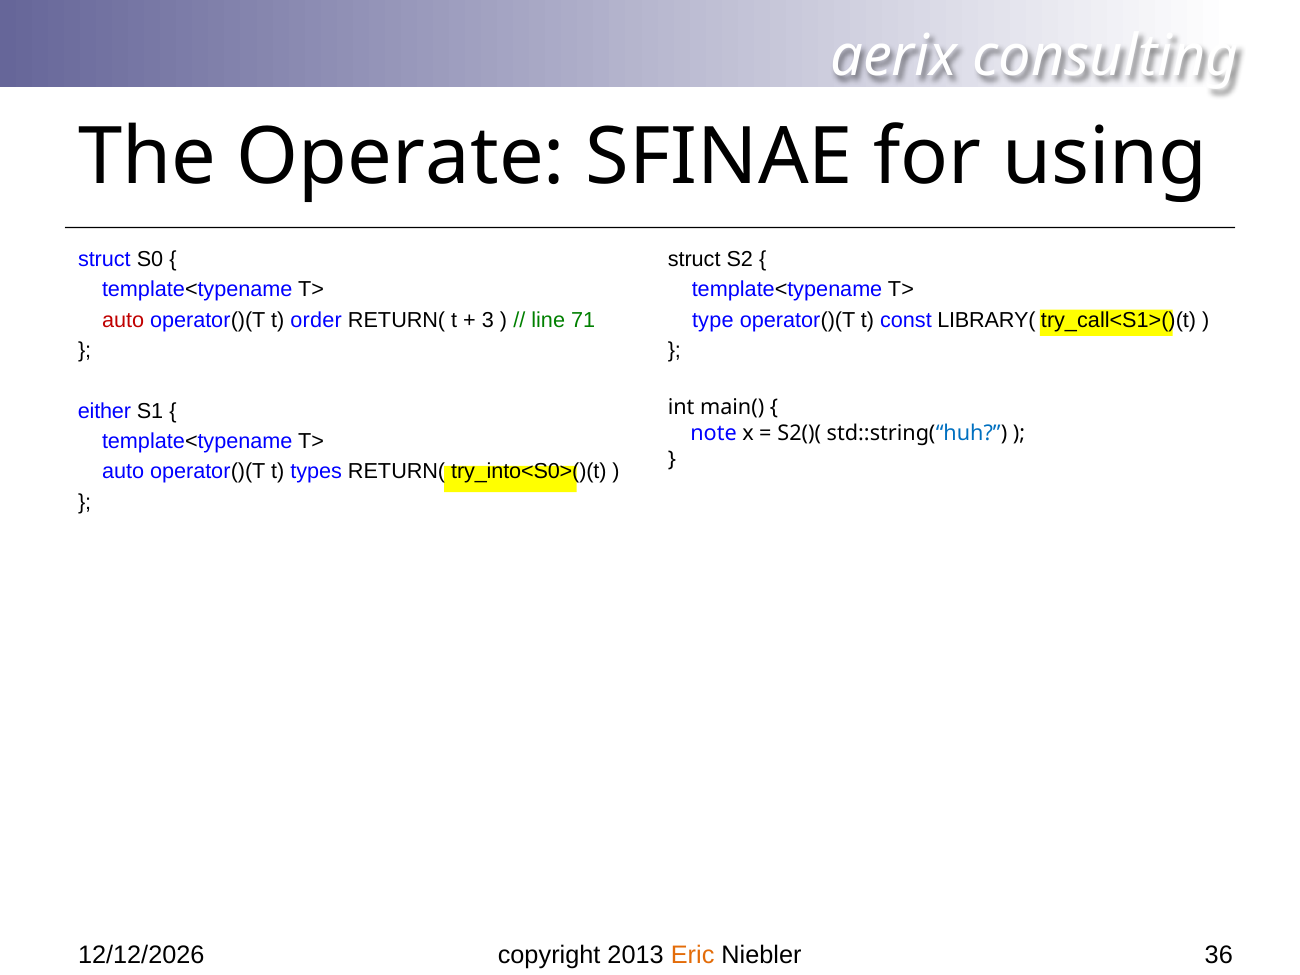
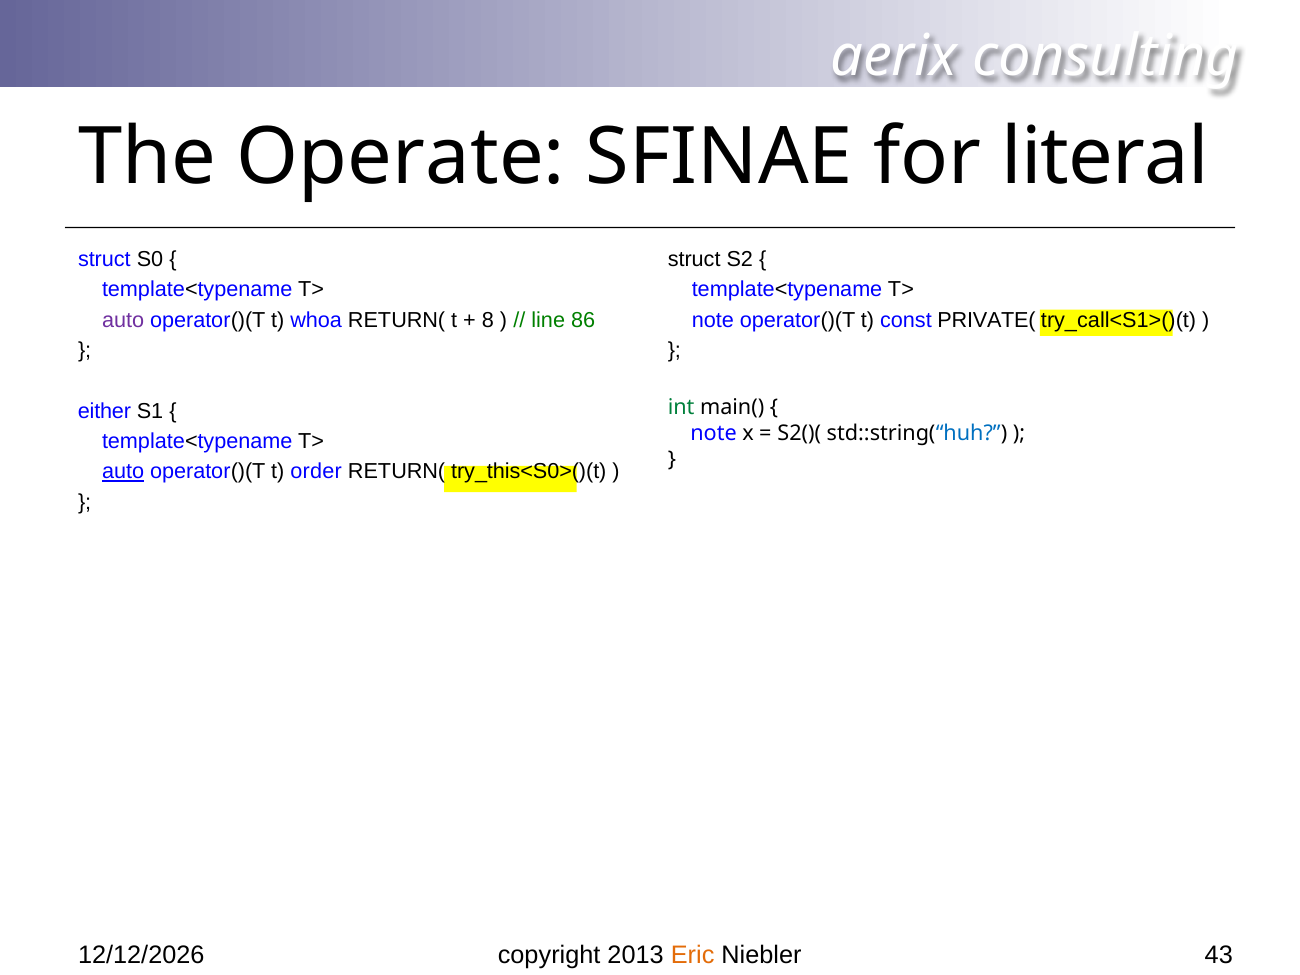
using: using -> literal
auto at (123, 320) colour: red -> purple
order: order -> whoa
3: 3 -> 8
71: 71 -> 86
type at (713, 320): type -> note
LIBRARY(: LIBRARY( -> PRIVATE(
int colour: black -> green
auto at (123, 472) underline: none -> present
types: types -> order
try_into<S0>()(t: try_into<S0>()(t -> try_this<S0>()(t
36: 36 -> 43
